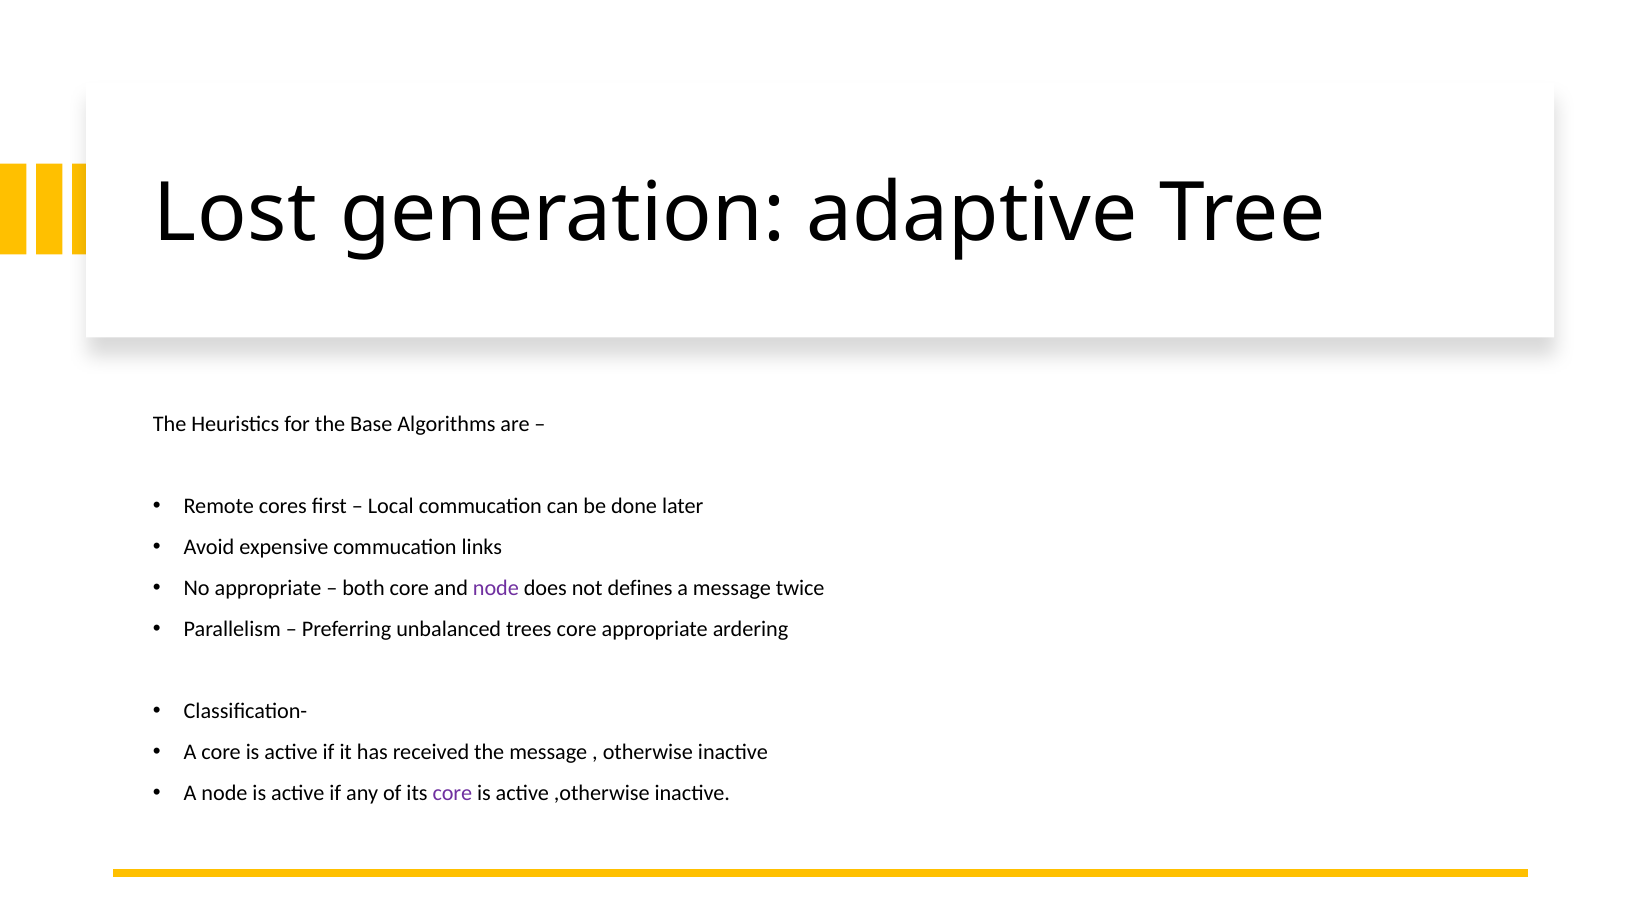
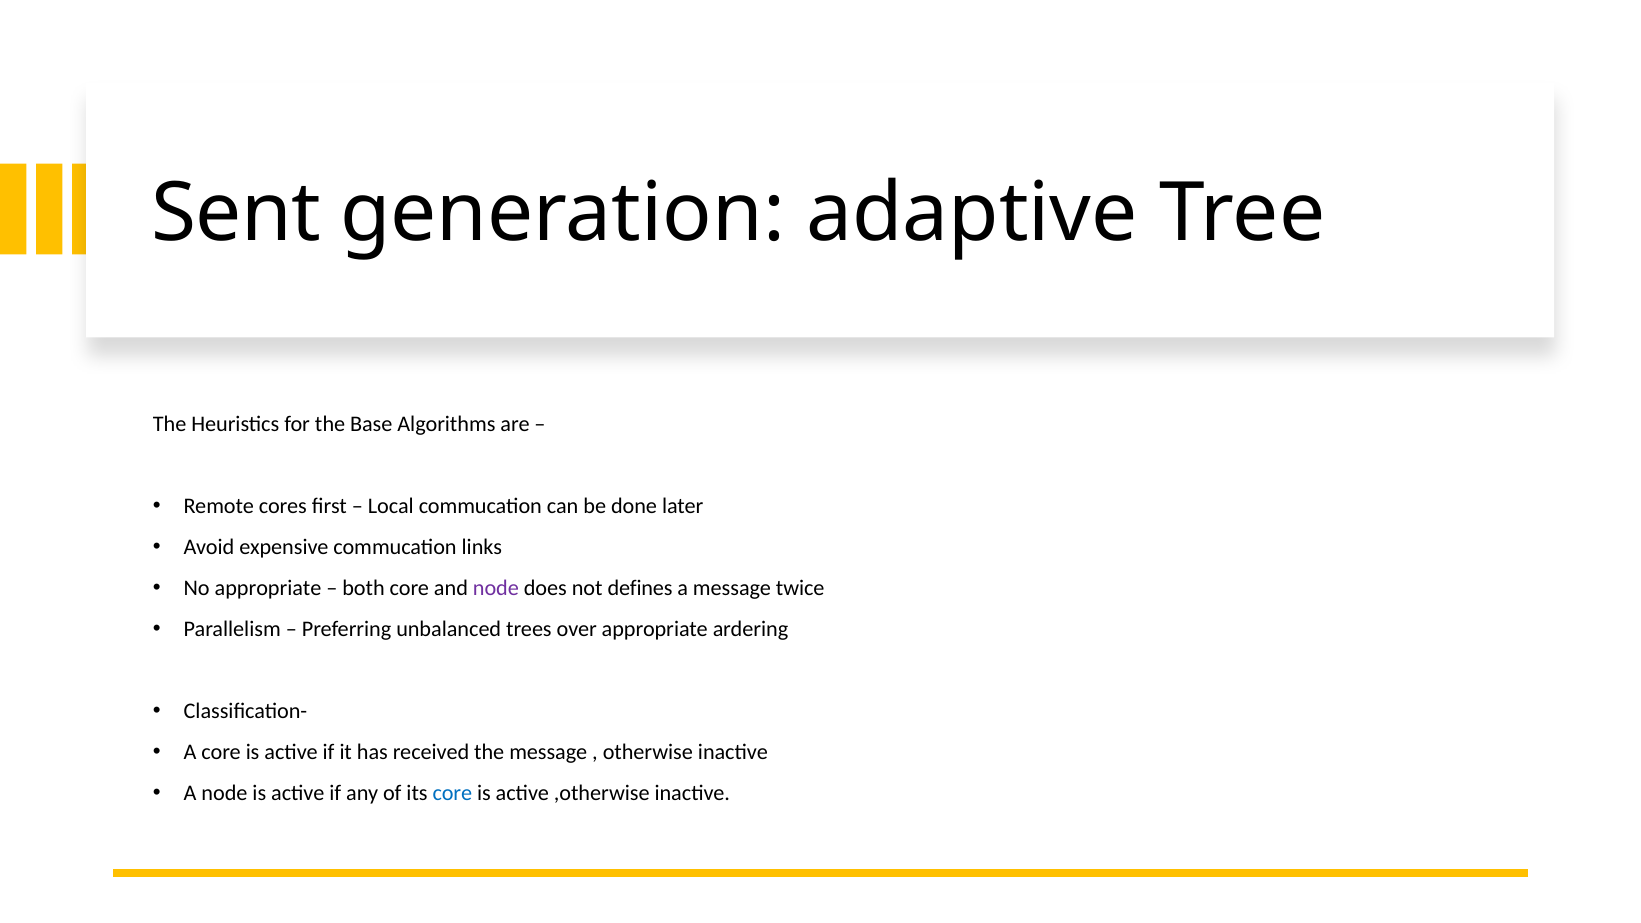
Lost: Lost -> Sent
trees core: core -> over
core at (452, 793) colour: purple -> blue
